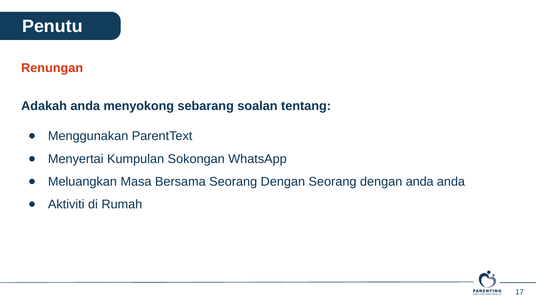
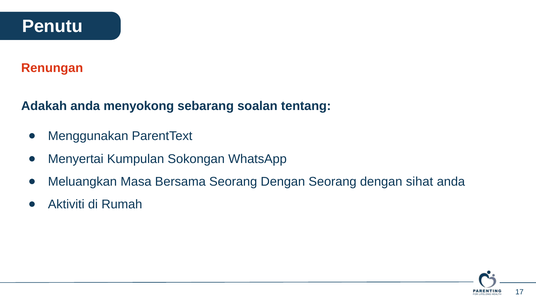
dengan anda: anda -> sihat
